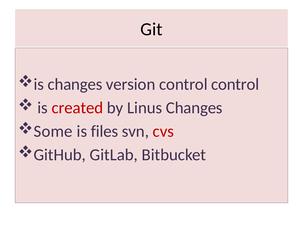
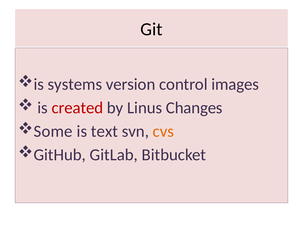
is changes: changes -> systems
control control: control -> images
files: files -> text
cvs colour: red -> orange
